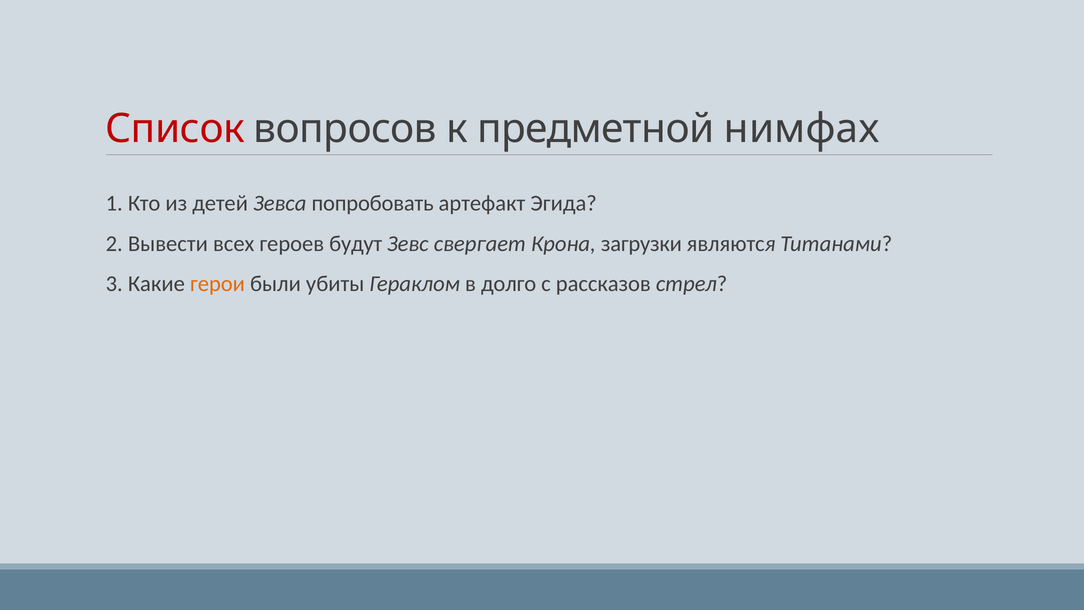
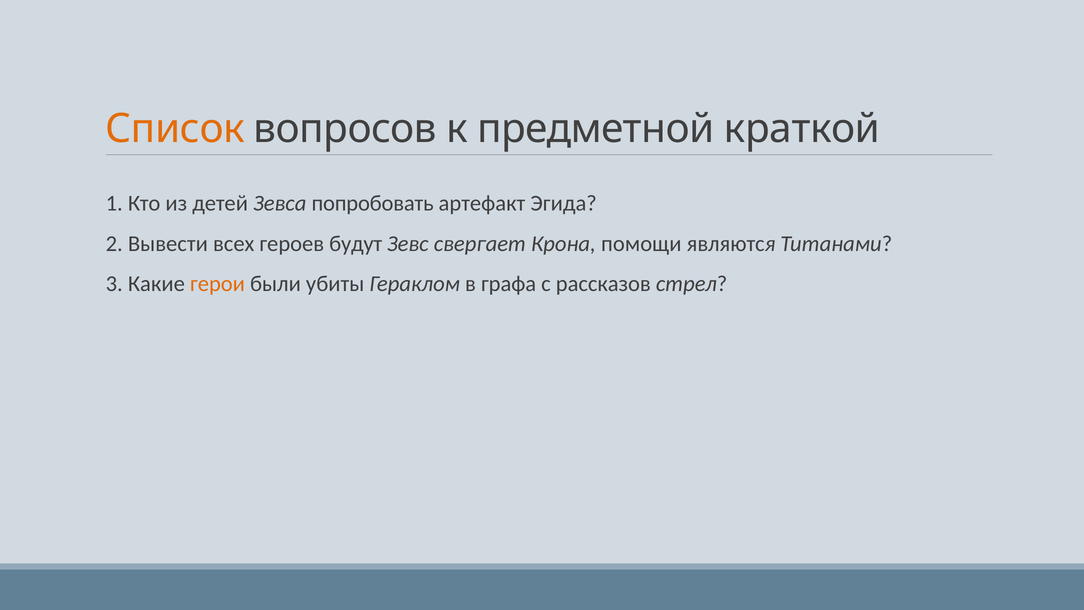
Список colour: red -> orange
нимфах: нимфах -> краткой
загрузки: загрузки -> помощи
долго: долго -> графа
